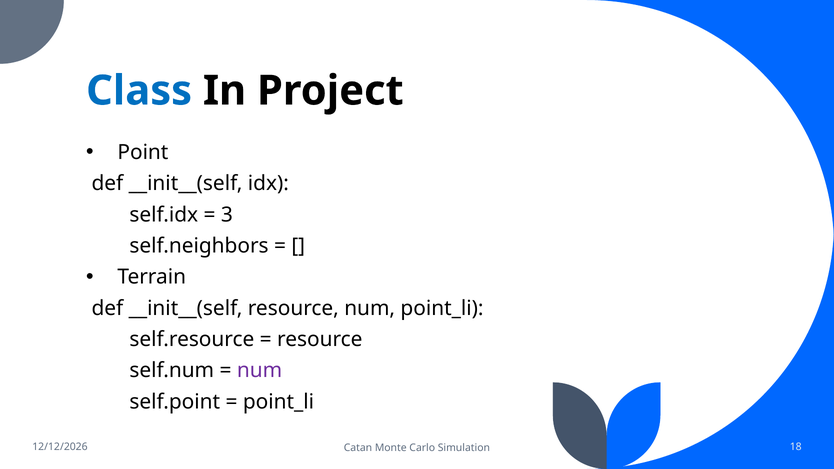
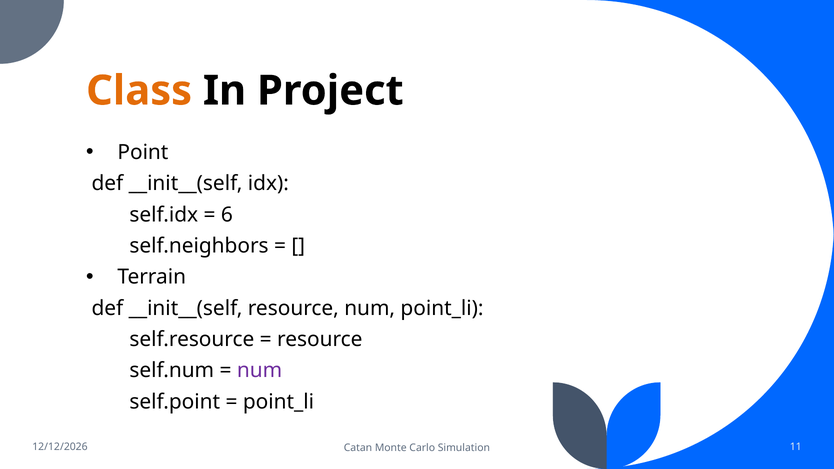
Class colour: blue -> orange
3: 3 -> 6
18: 18 -> 11
